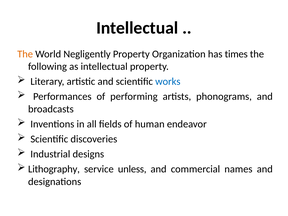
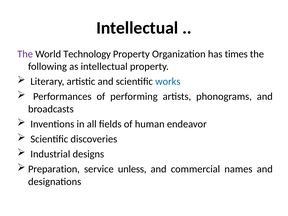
The at (25, 54) colour: orange -> purple
Negligently: Negligently -> Technology
Lithography: Lithography -> Preparation
